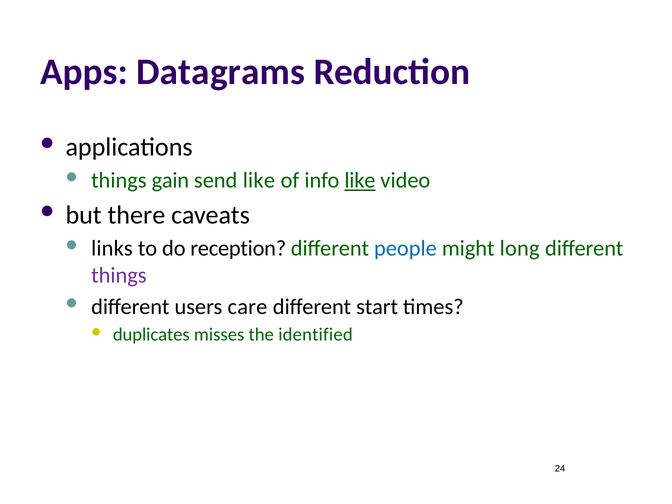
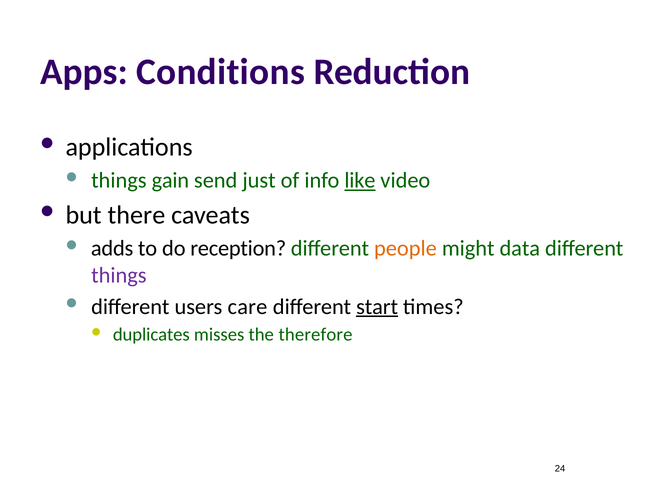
Datagrams: Datagrams -> Conditions
send like: like -> just
links: links -> adds
people colour: blue -> orange
long: long -> data
start underline: none -> present
identified: identified -> therefore
